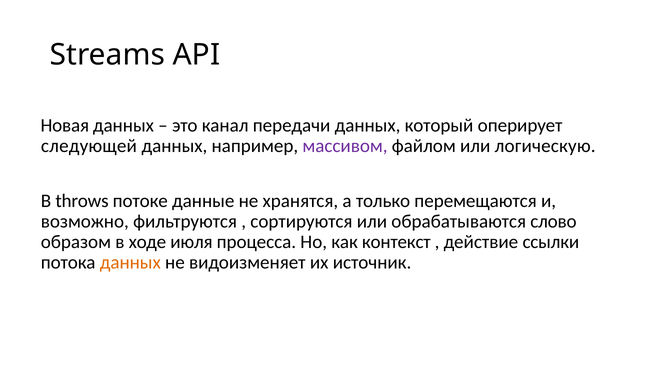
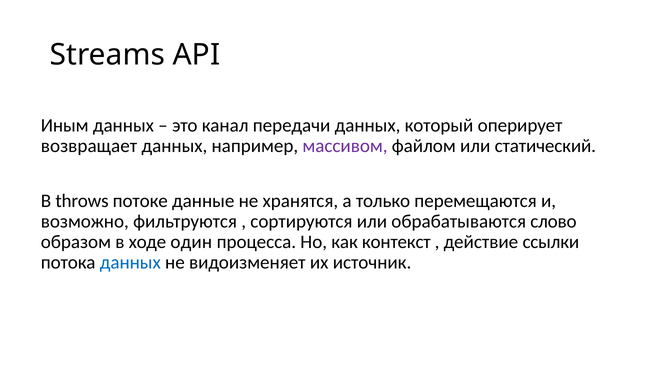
Новая: Новая -> Иным
следующей: следующей -> возвращает
логическую: логическую -> статический
июля: июля -> один
данных at (130, 263) colour: orange -> blue
